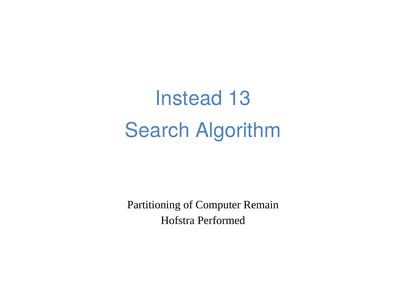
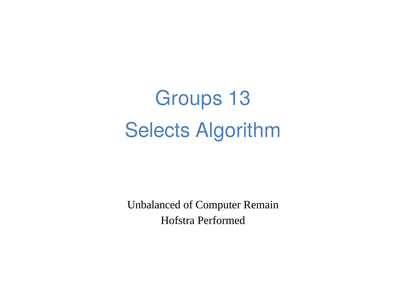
Instead: Instead -> Groups
Search: Search -> Selects
Partitioning: Partitioning -> Unbalanced
